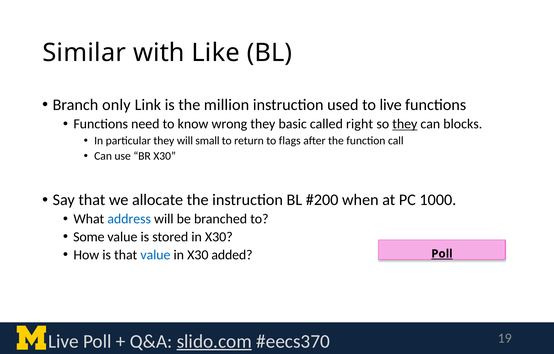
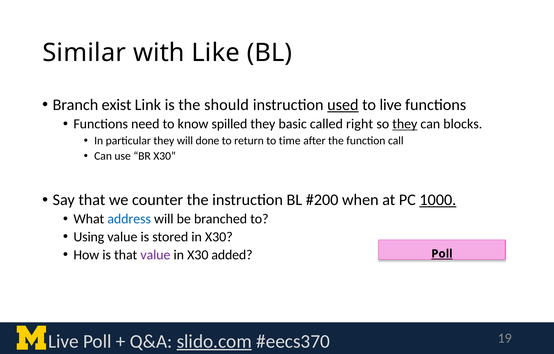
only: only -> exist
million: million -> should
used underline: none -> present
wrong: wrong -> spilled
small: small -> done
flags: flags -> time
allocate: allocate -> counter
1000 underline: none -> present
Some: Some -> Using
value at (155, 255) colour: blue -> purple
